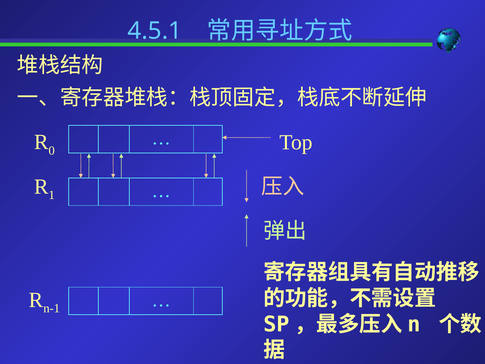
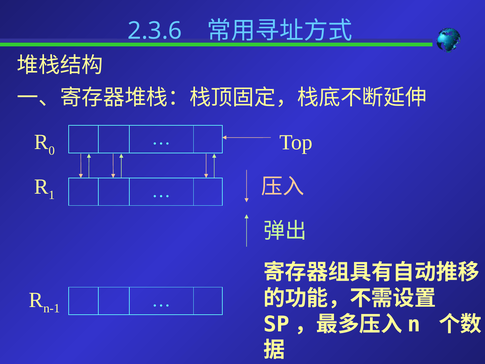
4.5.1: 4.5.1 -> 2.3.6
